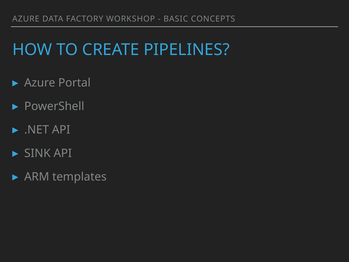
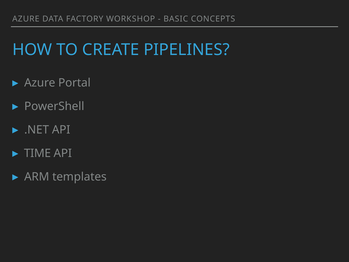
SINK: SINK -> TIME
